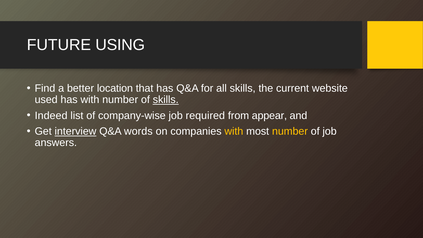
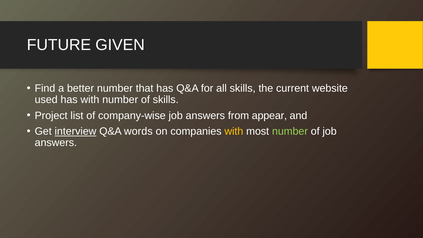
USING: USING -> GIVEN
better location: location -> number
skills at (166, 100) underline: present -> none
Indeed: Indeed -> Project
company-wise job required: required -> answers
number at (290, 131) colour: yellow -> light green
